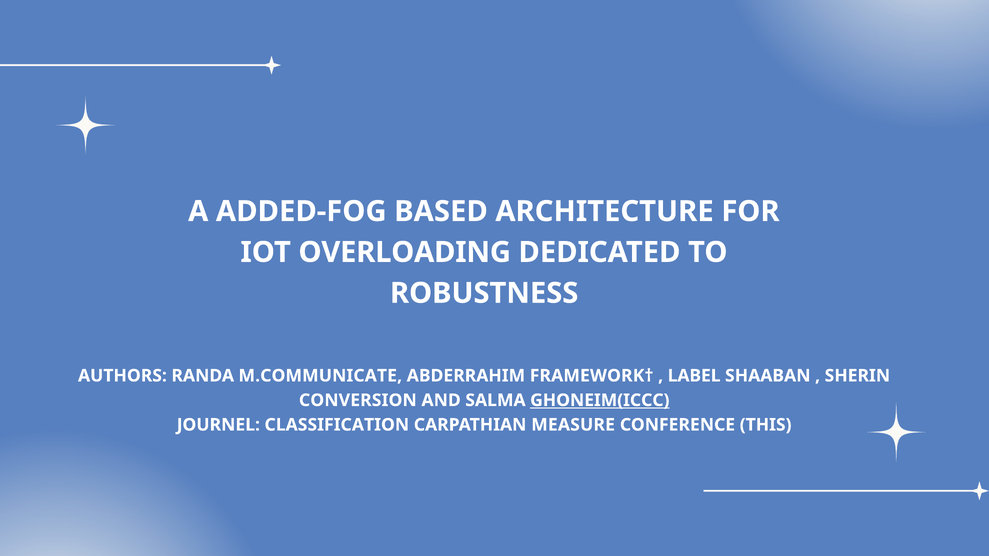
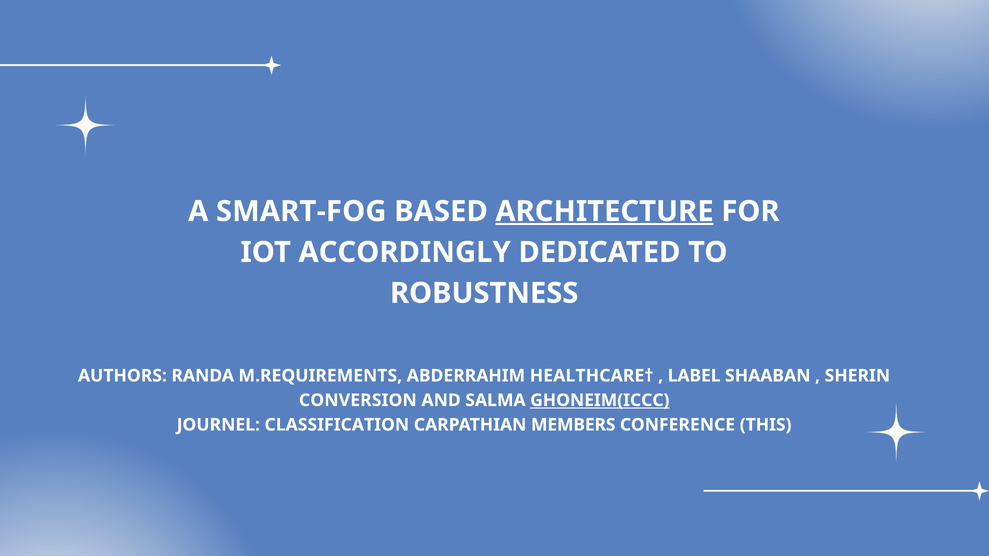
ADDED-FOG: ADDED-FOG -> SMART-FOG
ARCHITECTURE underline: none -> present
OVERLOADING: OVERLOADING -> ACCORDINGLY
M.COMMUNICATE: M.COMMUNICATE -> M.REQUIREMENTS
FRAMEWORK†: FRAMEWORK† -> HEALTHCARE†
MEASURE: MEASURE -> MEMBERS
